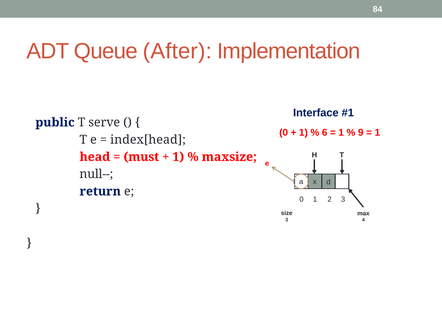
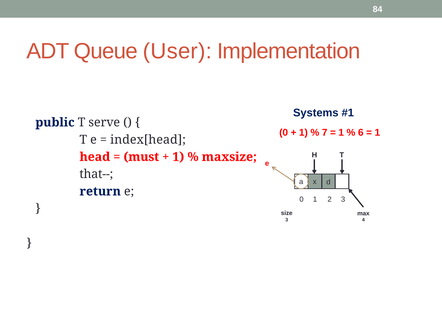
After: After -> User
Interface: Interface -> Systems
6: 6 -> 7
9: 9 -> 6
null--: null-- -> that--
